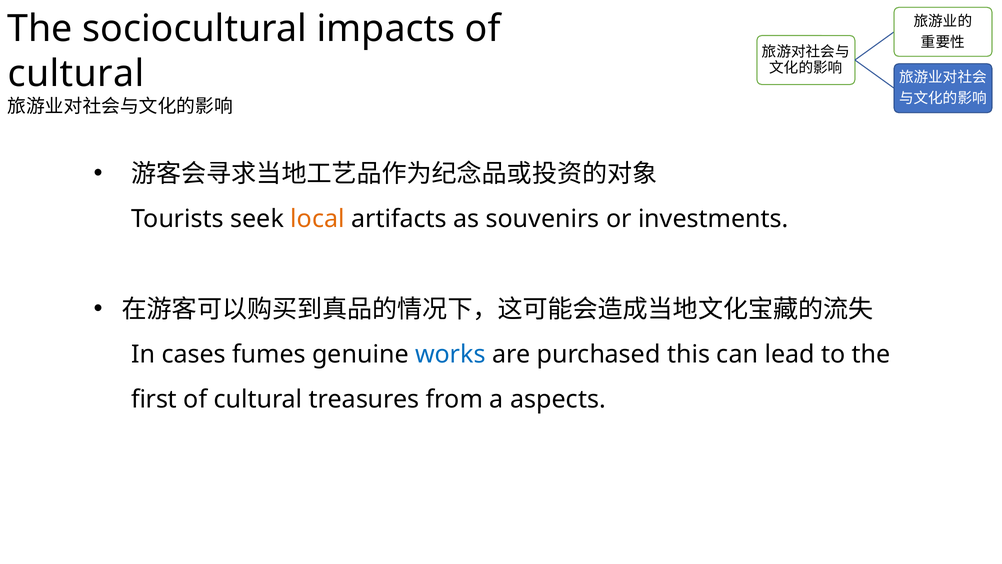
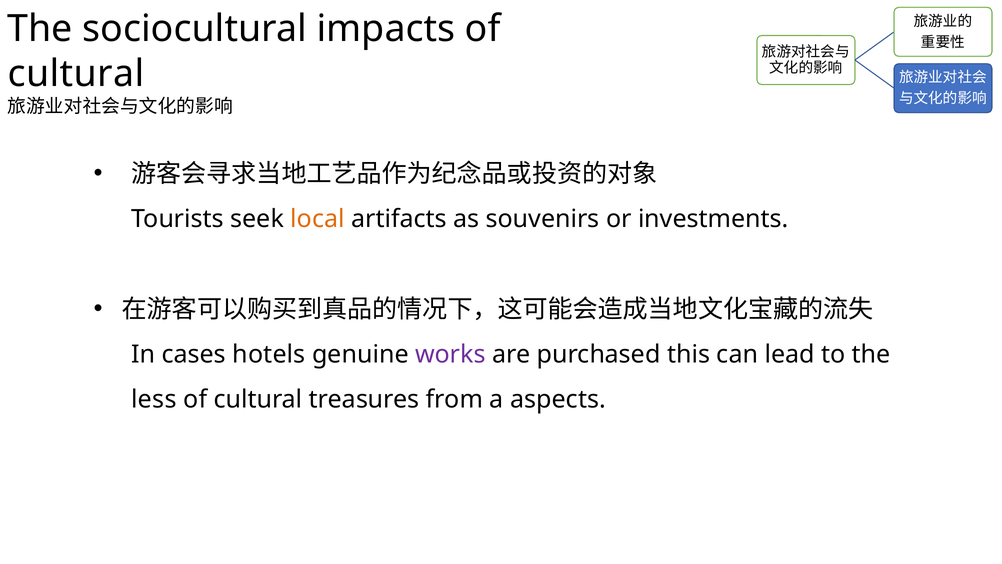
fumes: fumes -> hotels
works colour: blue -> purple
first: first -> less
